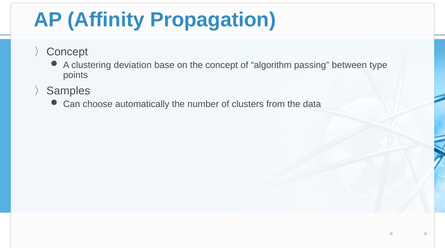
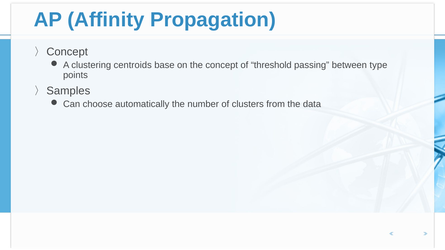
deviation: deviation -> centroids
algorithm: algorithm -> threshold
